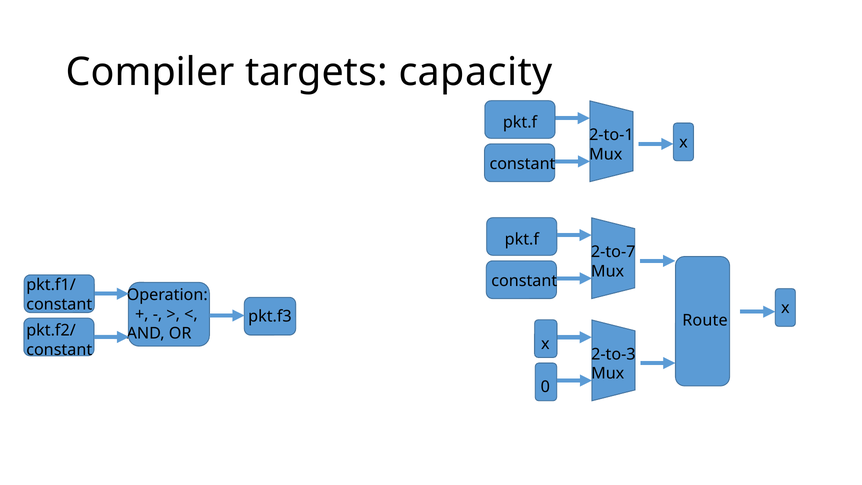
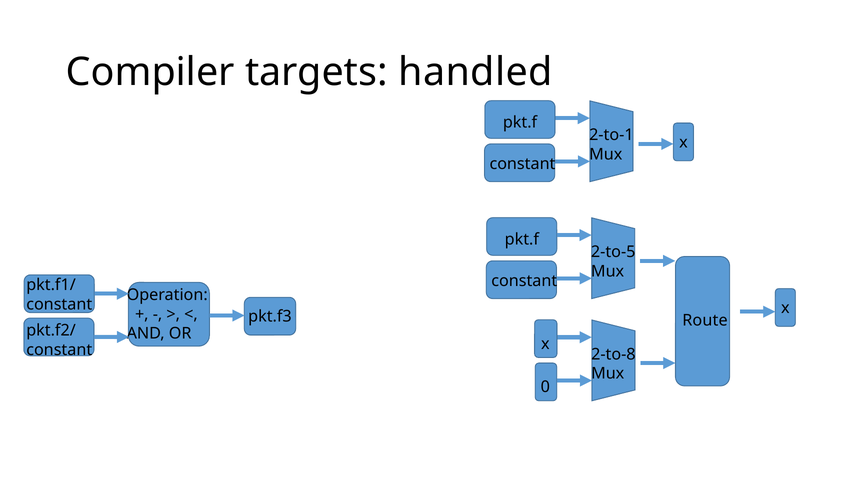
capacity: capacity -> handled
2-to-7: 2-to-7 -> 2-to-5
2-to-3: 2-to-3 -> 2-to-8
